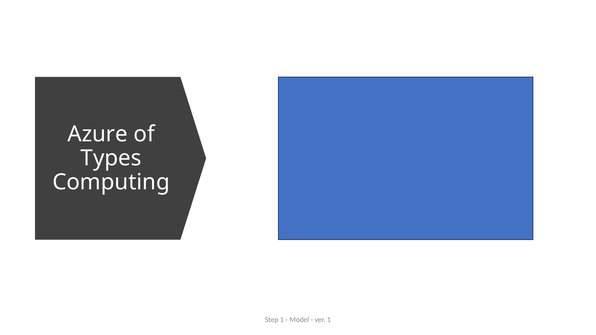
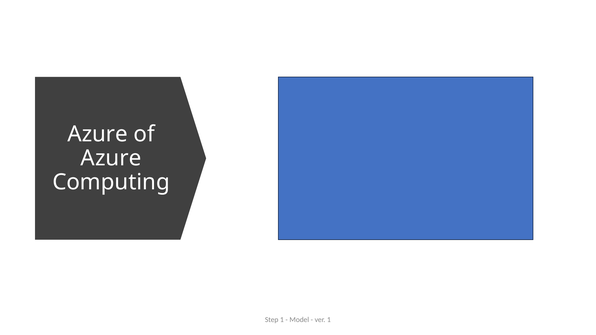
Types at (111, 158): Types -> Azure
